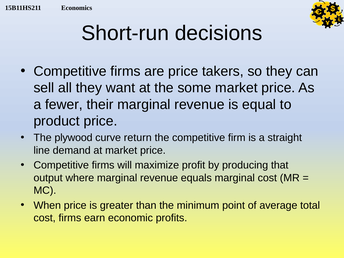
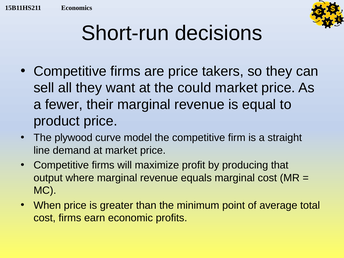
some: some -> could
return: return -> model
